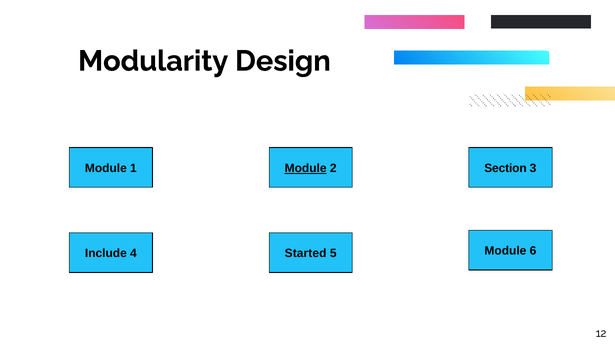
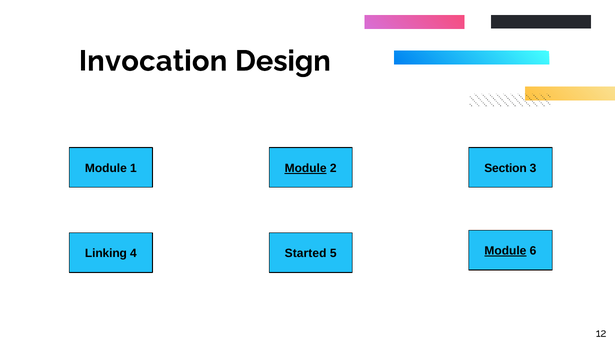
Modularity: Modularity -> Invocation
Include: Include -> Linking
Module at (505, 251) underline: none -> present
